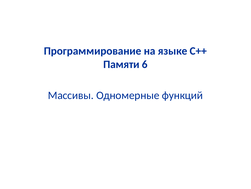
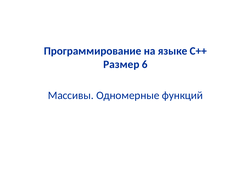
Памяти: Памяти -> Размер
